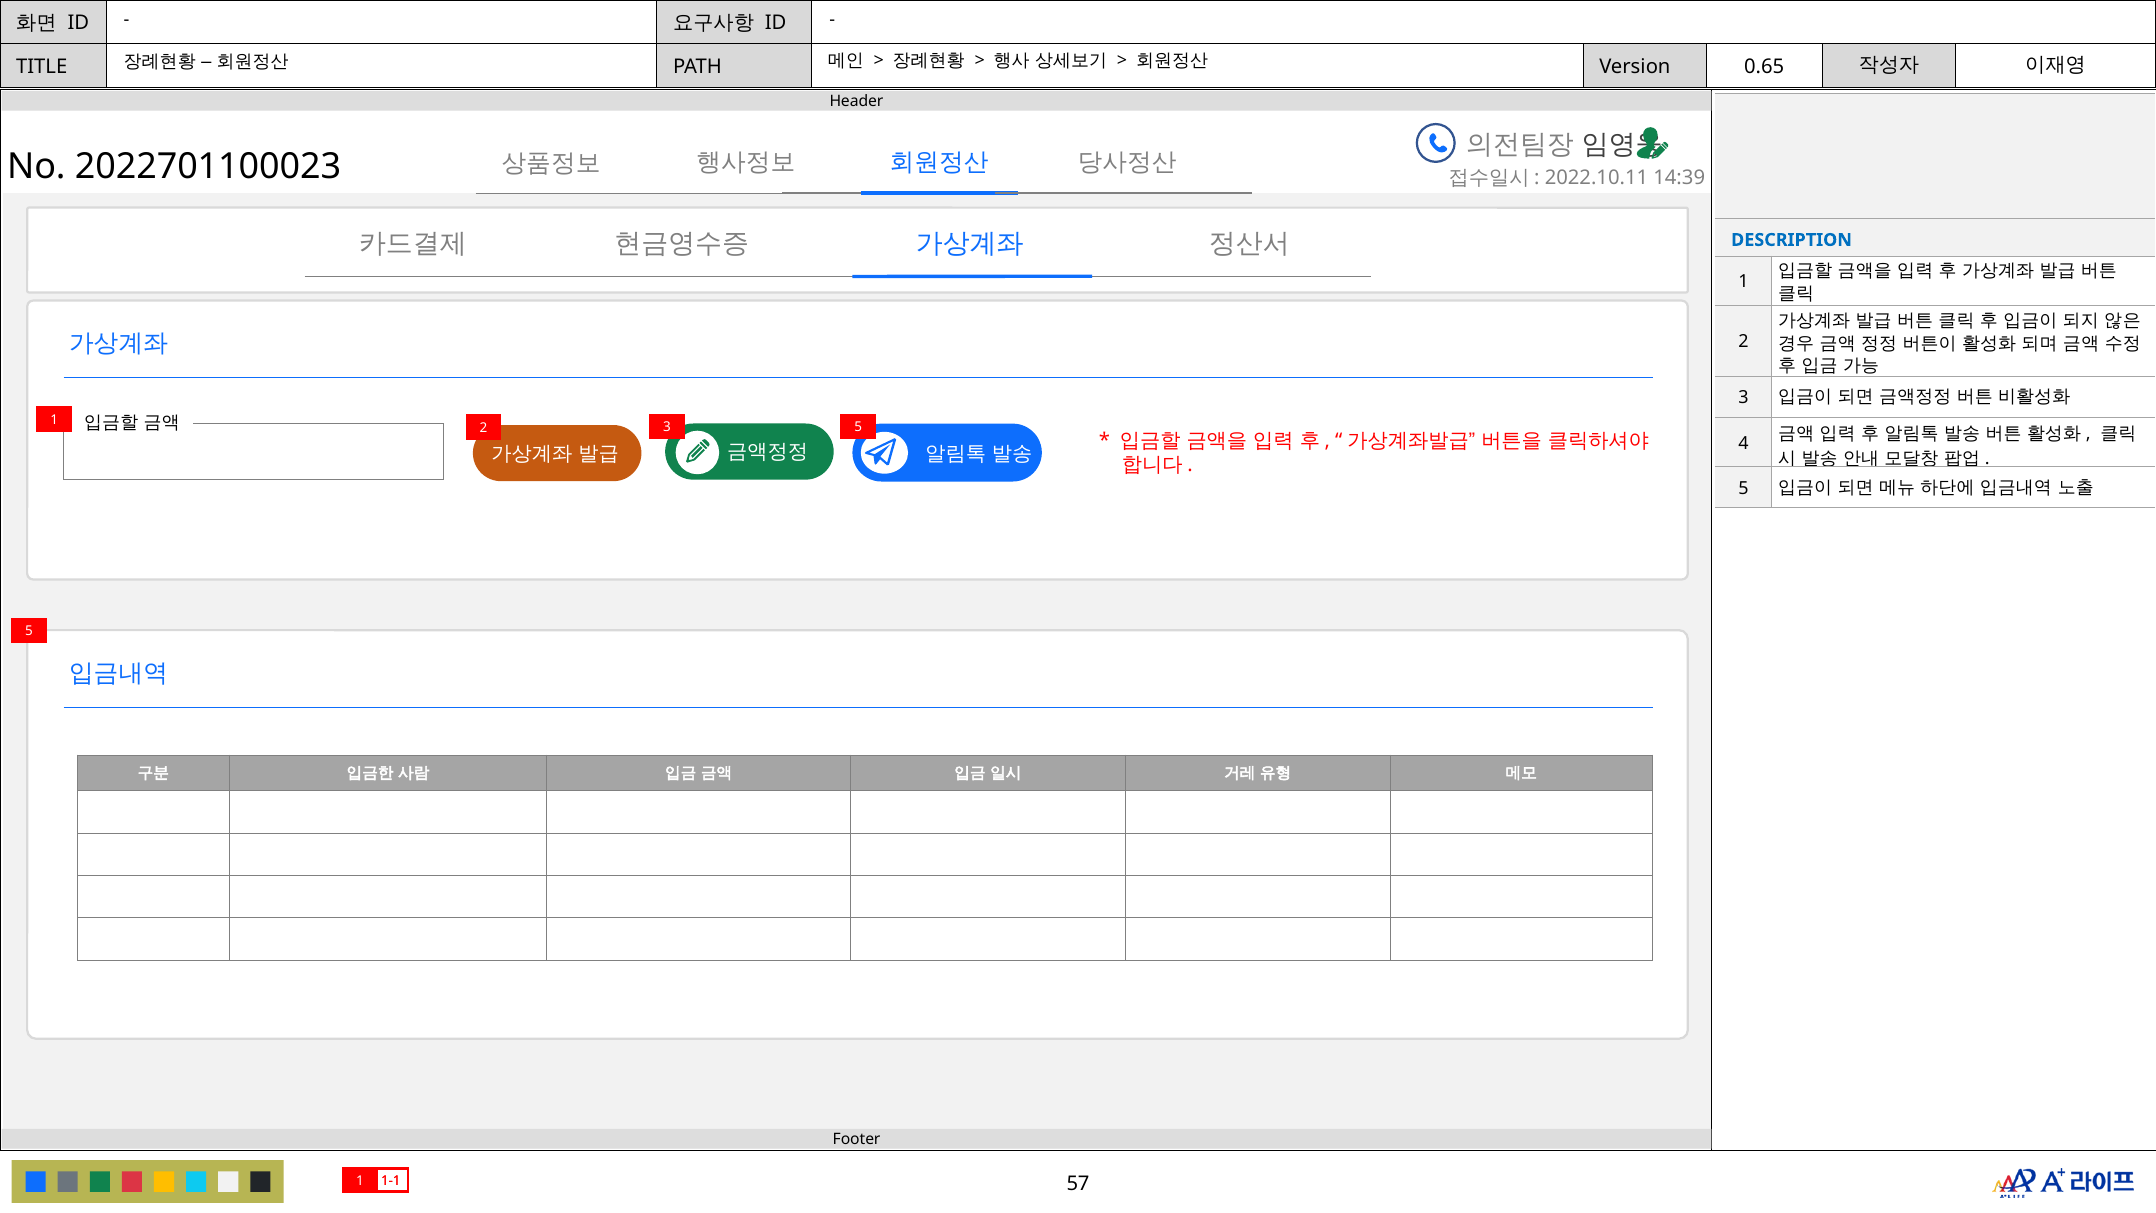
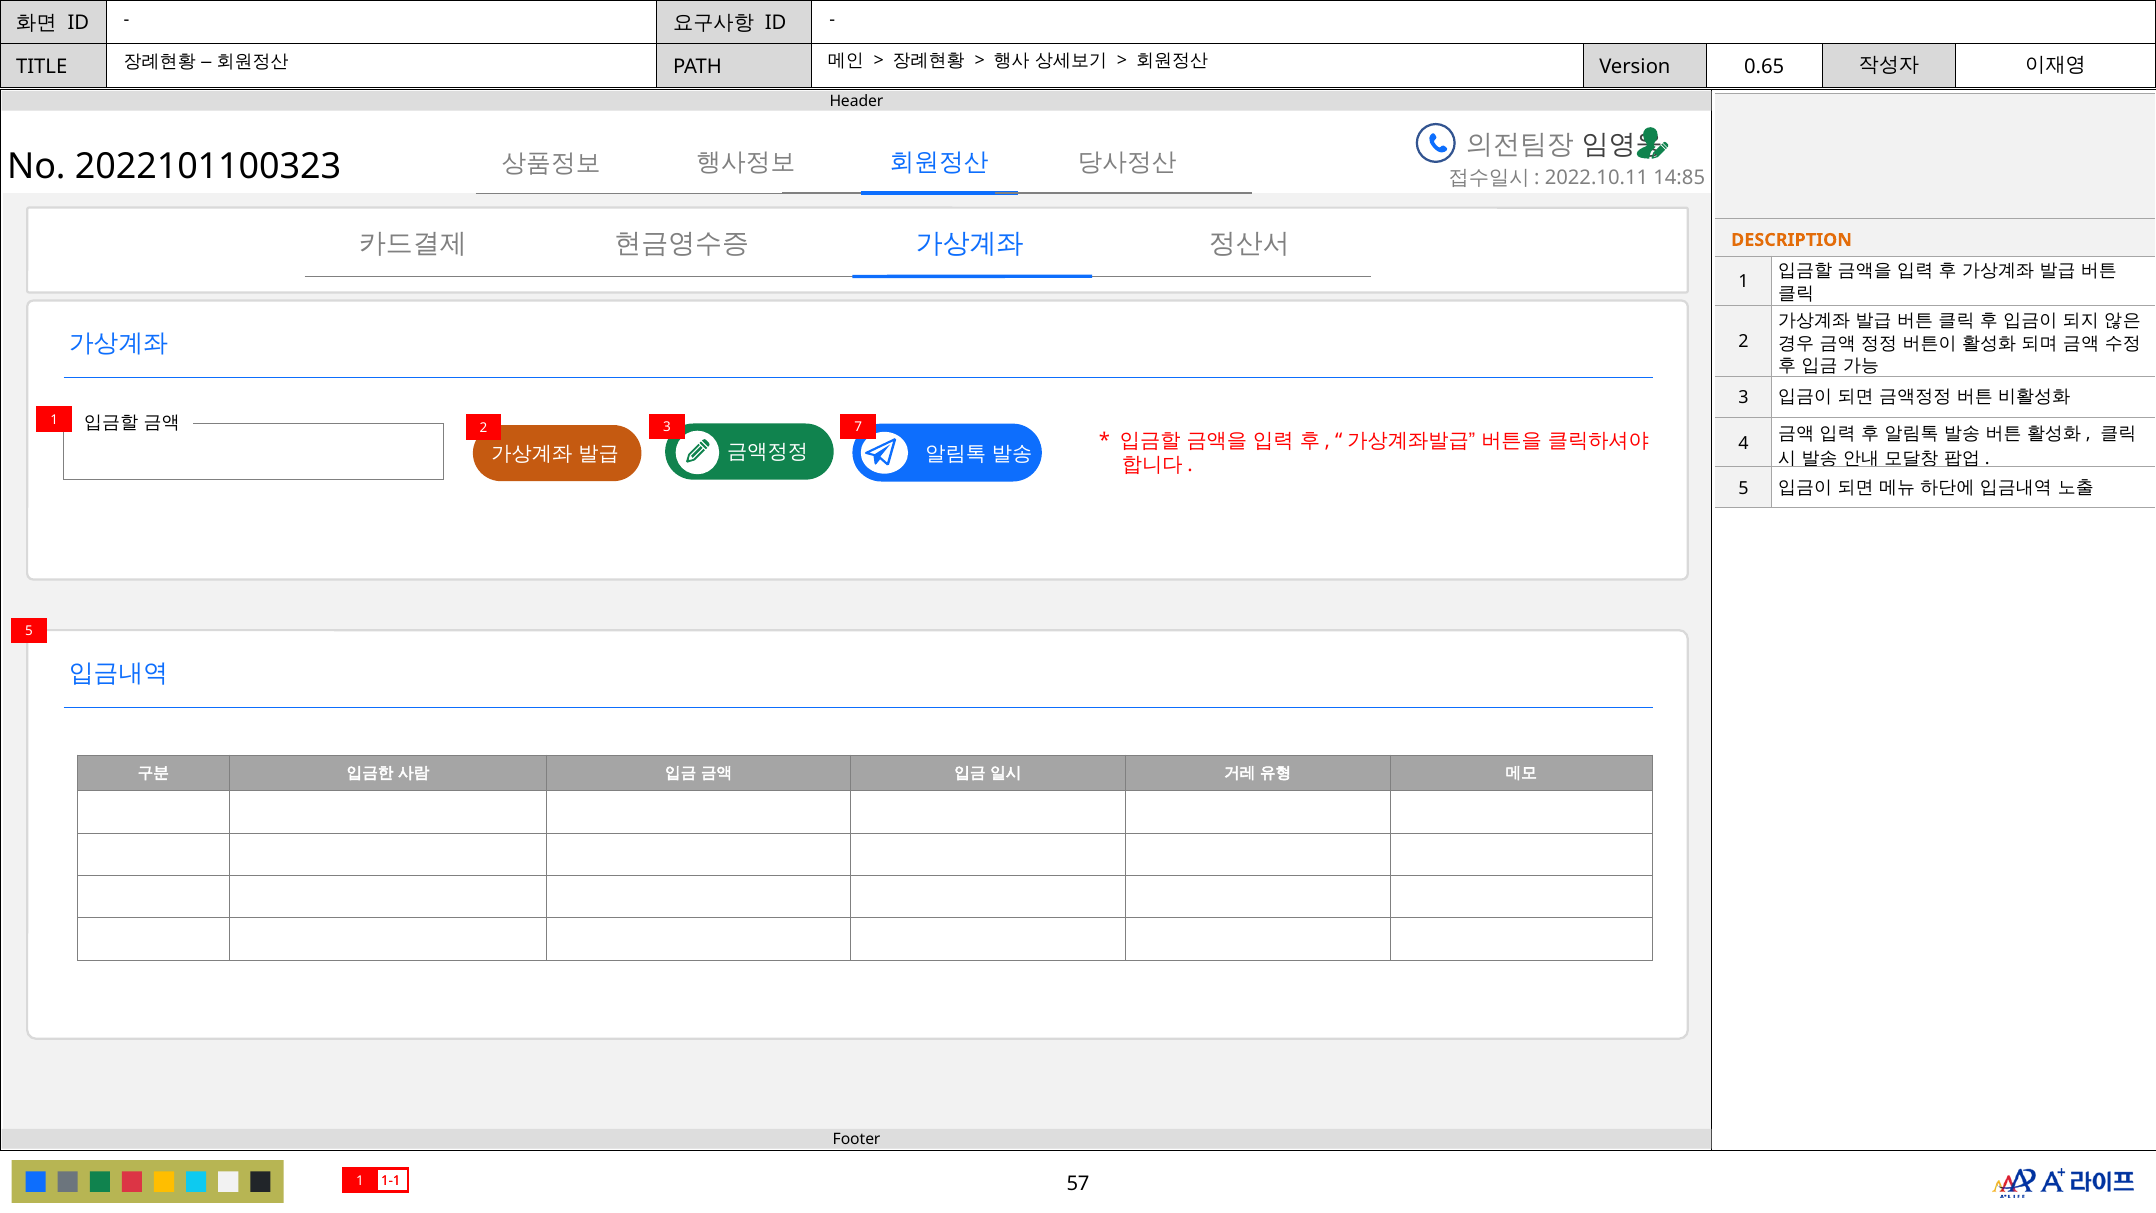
2022701100023: 2022701100023 -> 2022101100323
14:39: 14:39 -> 14:85
DESCRIPTION colour: blue -> orange
3 5: 5 -> 7
